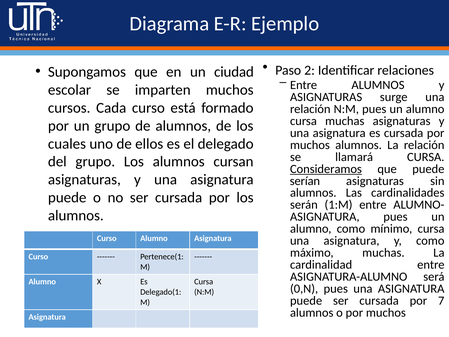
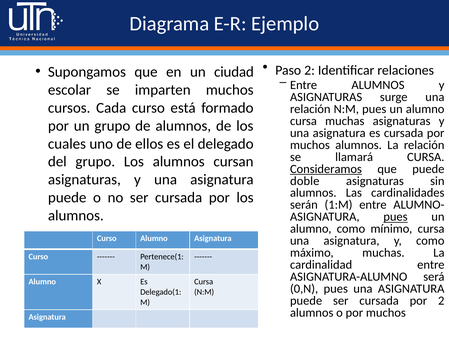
serían: serían -> doble
pues at (395, 217) underline: none -> present
por 7: 7 -> 2
